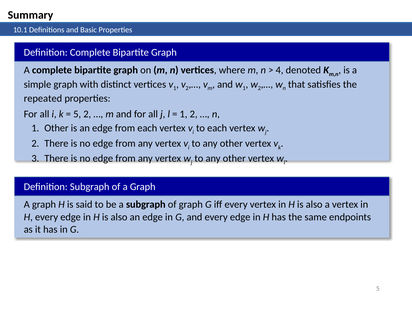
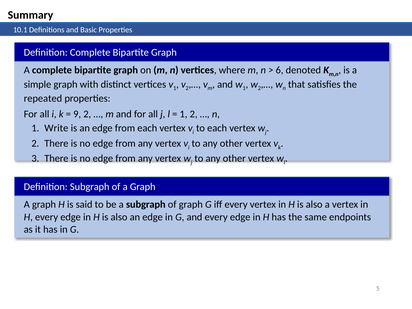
4: 4 -> 6
5 at (77, 114): 5 -> 9
1 Other: Other -> Write
